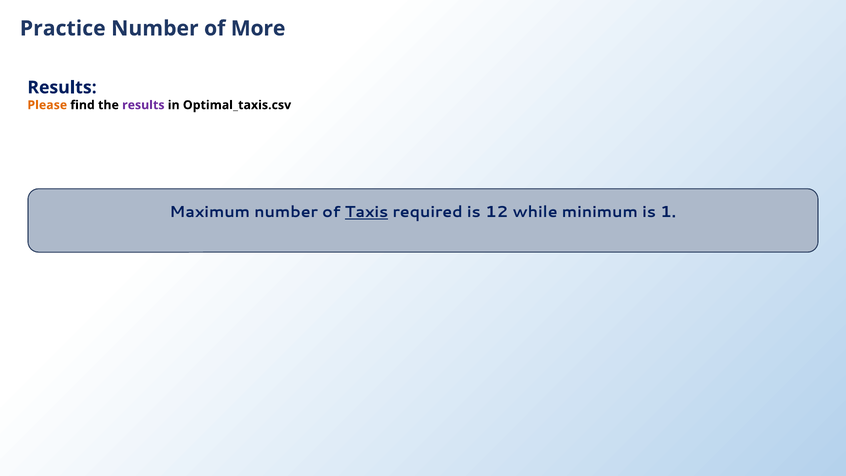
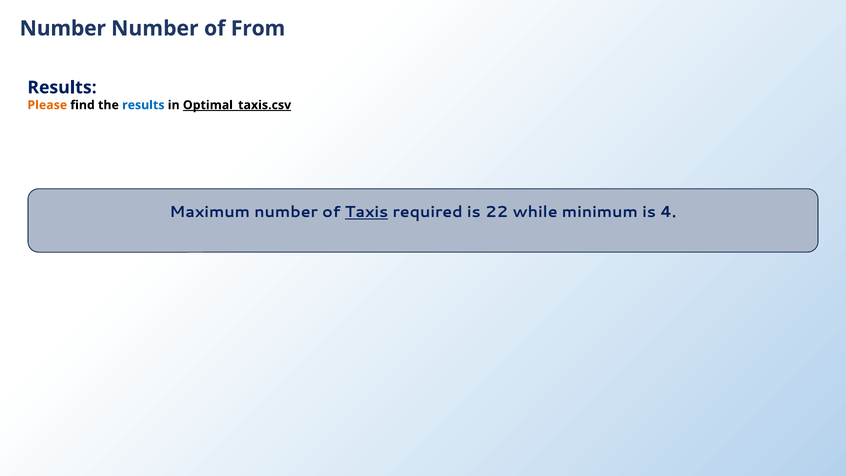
Practice at (63, 28): Practice -> Number
More: More -> From
results at (143, 105) colour: purple -> blue
Optimal_taxis.csv underline: none -> present
12: 12 -> 22
1: 1 -> 4
